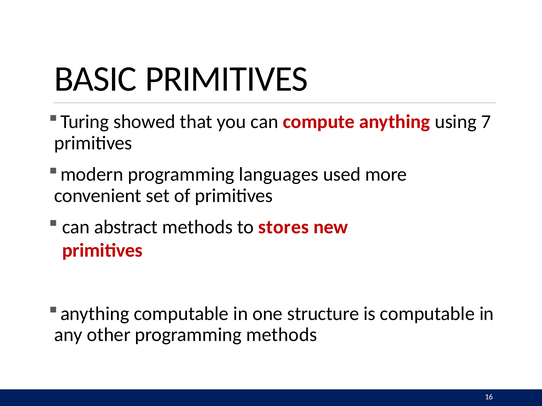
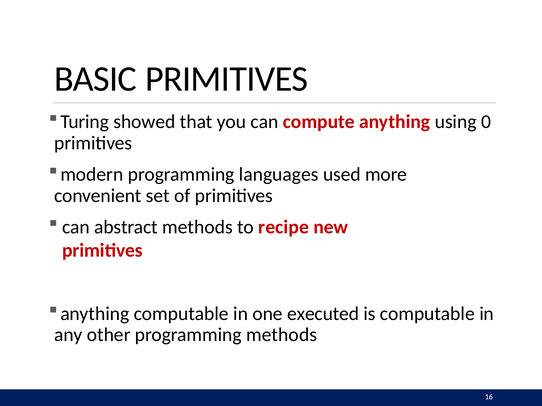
7: 7 -> 0
stores: stores -> recipe
structure: structure -> executed
